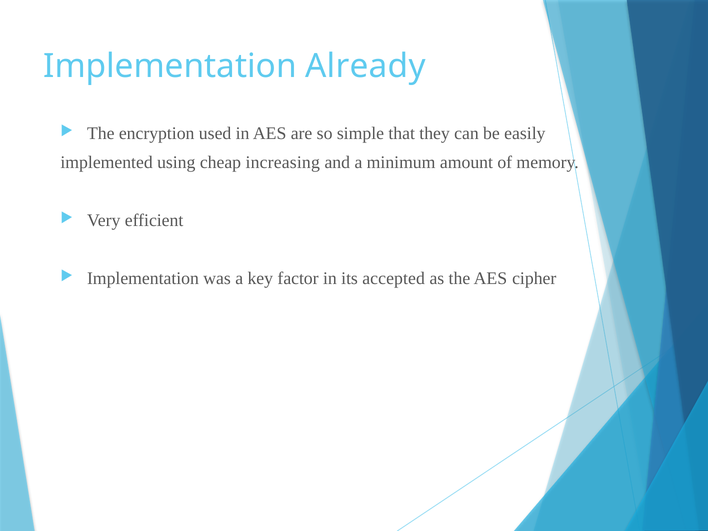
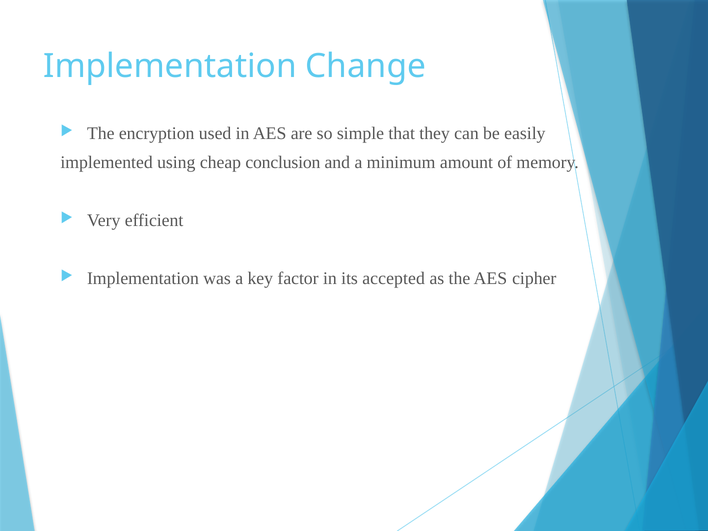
Already: Already -> Change
increasing: increasing -> conclusion
